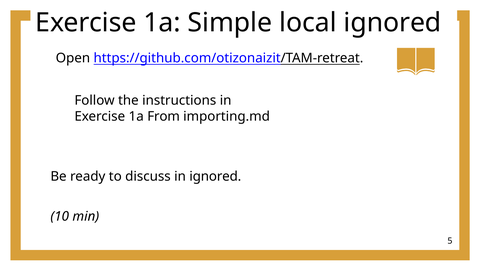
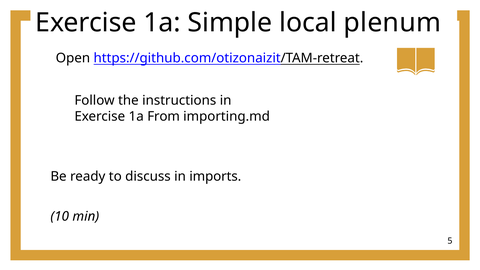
local ignored: ignored -> plenum
in ignored: ignored -> imports
